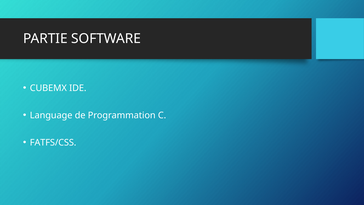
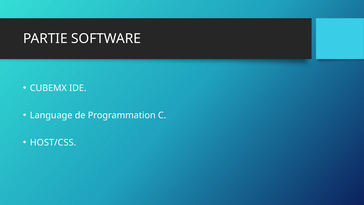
FATFS/CSS: FATFS/CSS -> HOST/CSS
